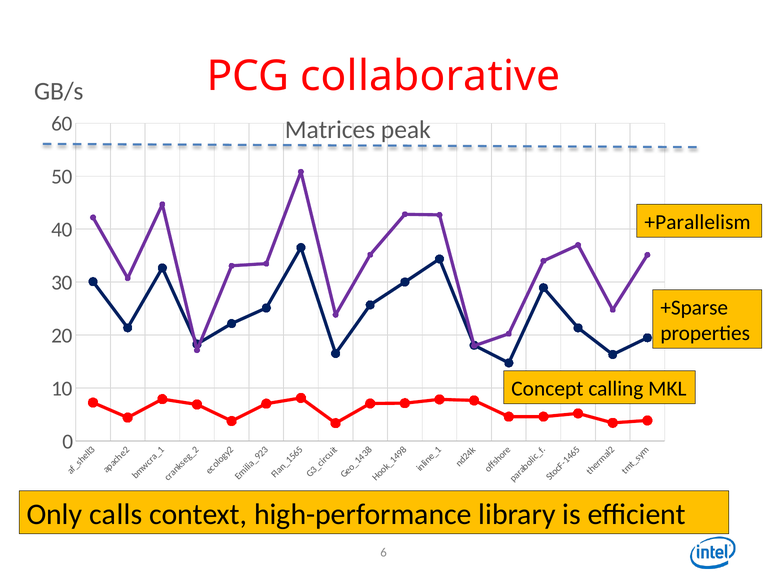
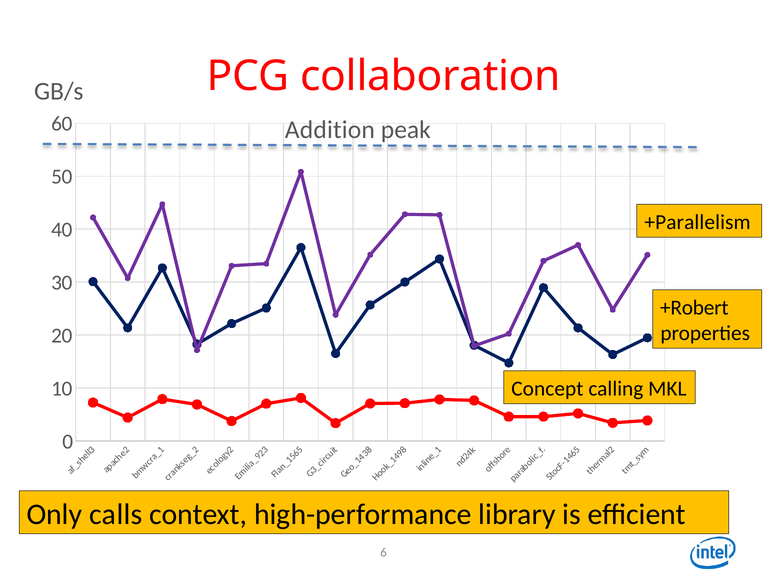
collaborative: collaborative -> collaboration
Matrices: Matrices -> Addition
+Sparse: +Sparse -> +Robert
